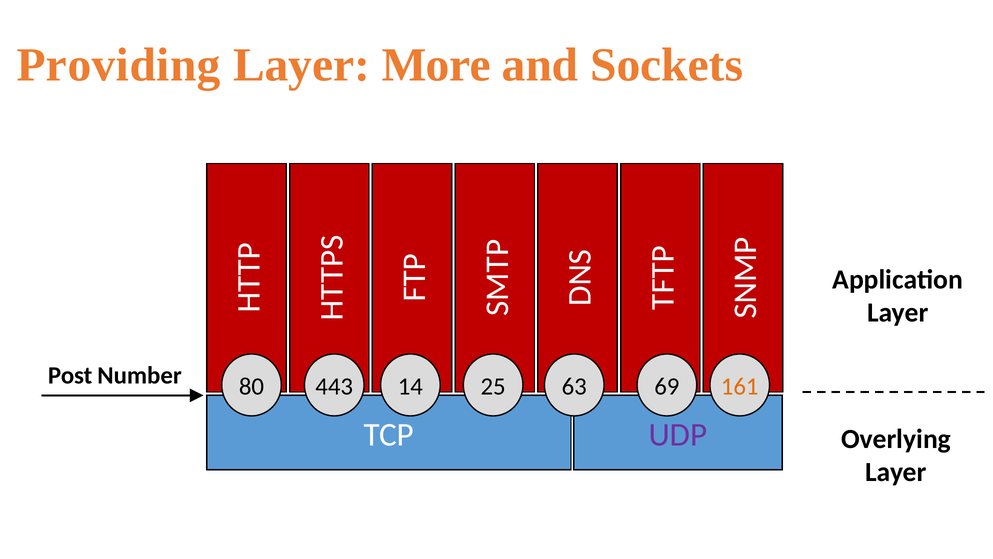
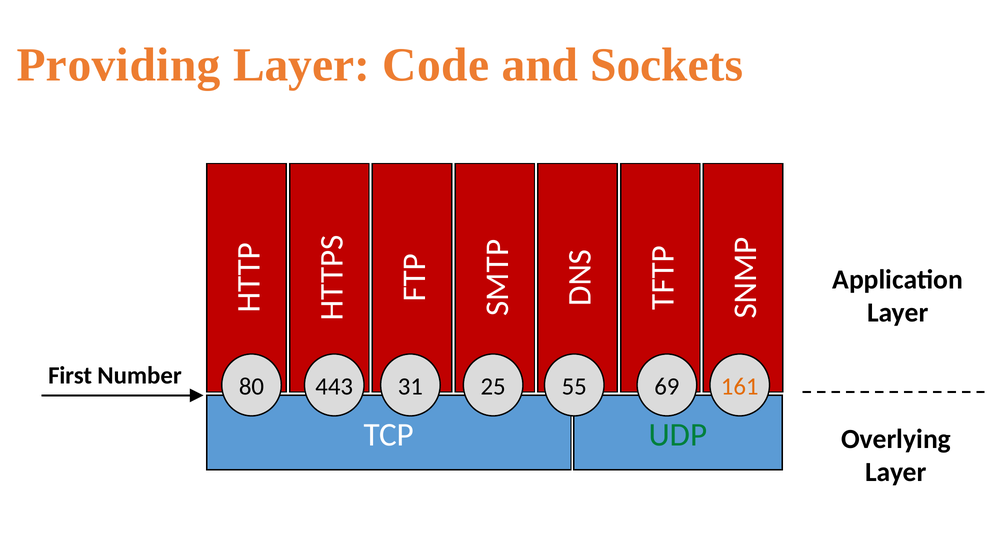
More: More -> Code
Post: Post -> First
14: 14 -> 31
63: 63 -> 55
UDP colour: purple -> green
